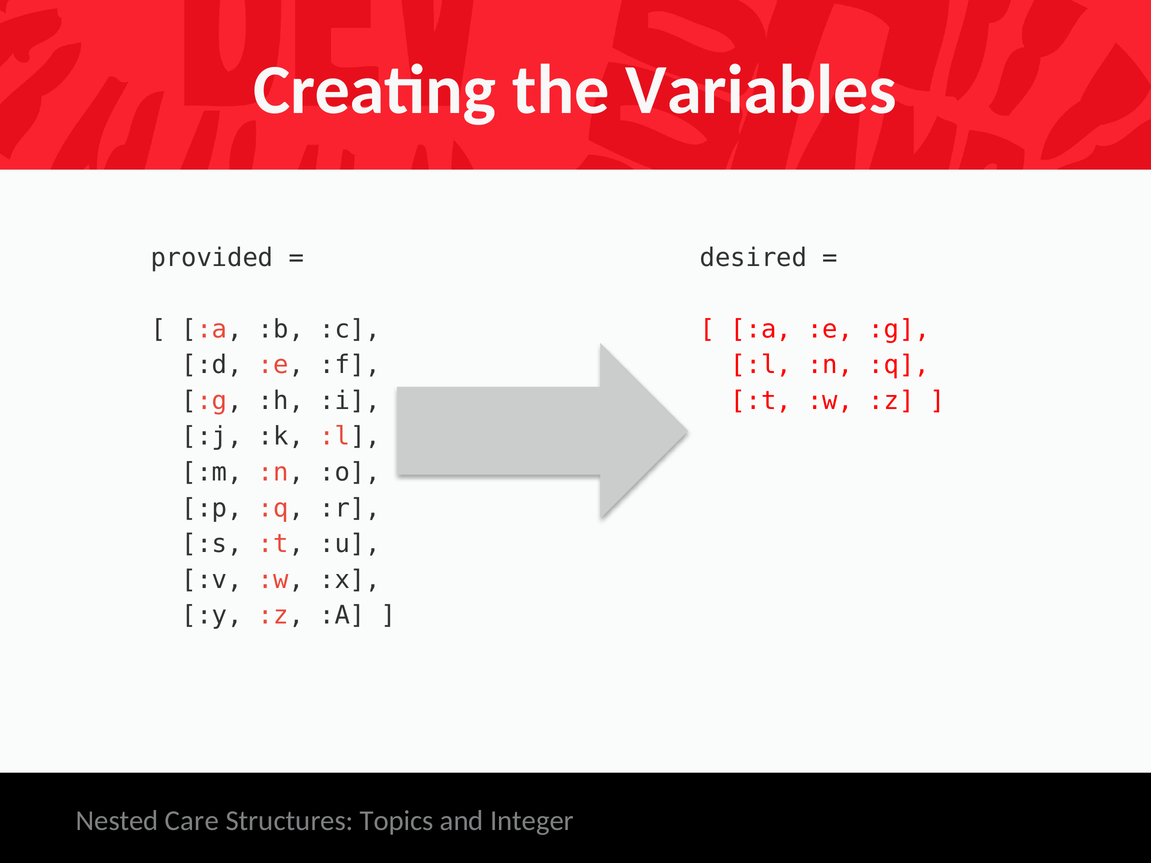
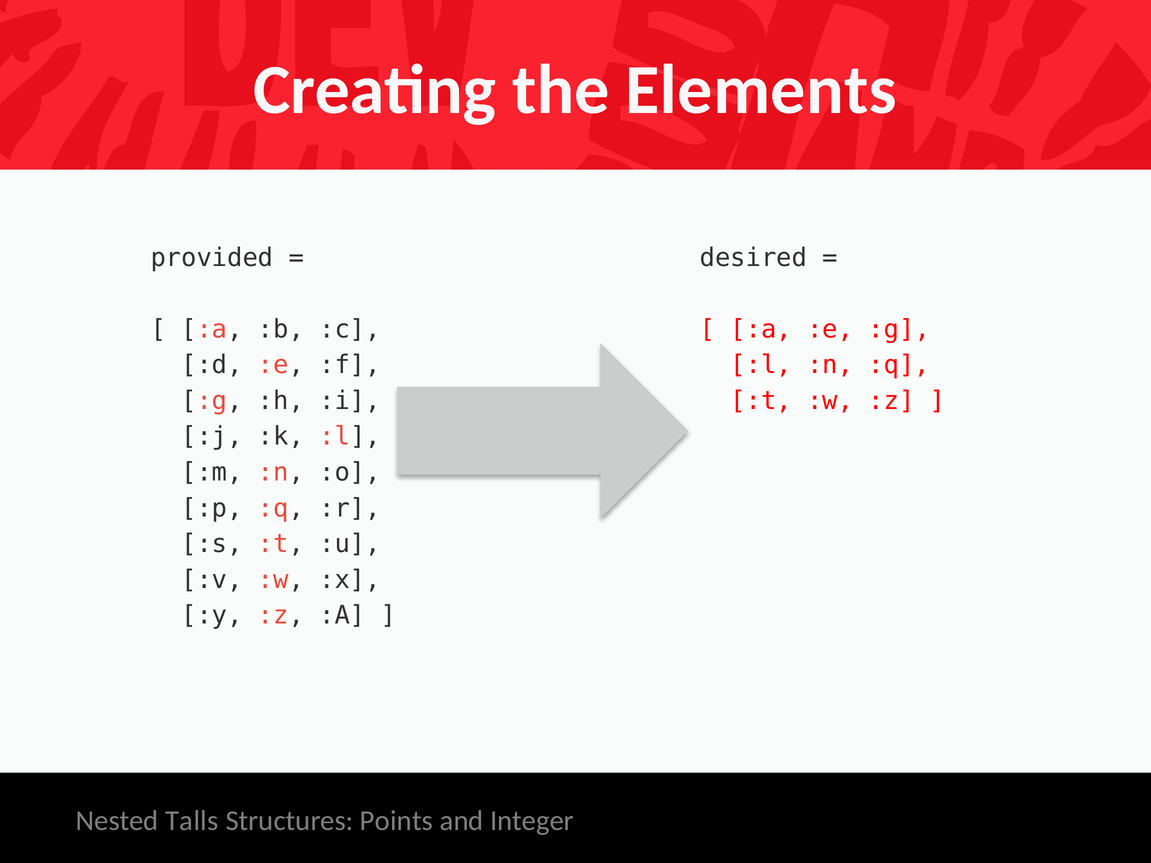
Variables: Variables -> Elements
Care: Care -> Talls
Topics: Topics -> Points
